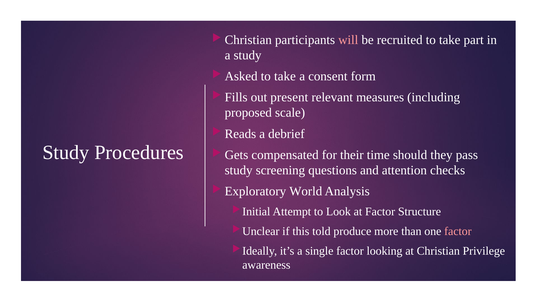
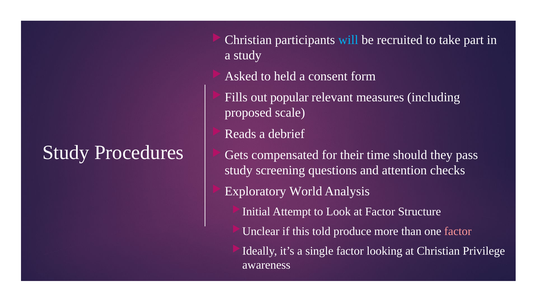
will colour: pink -> light blue
Asked to take: take -> held
present: present -> popular
